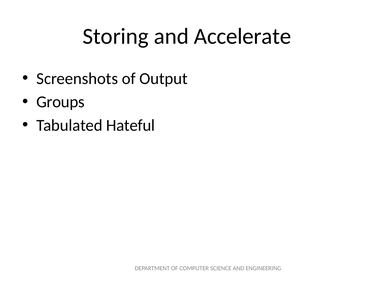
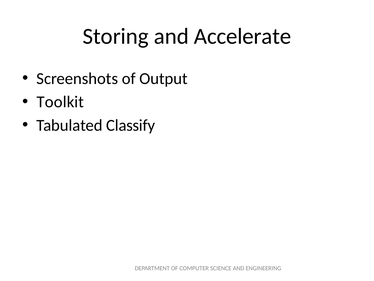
Groups: Groups -> Toolkit
Hateful: Hateful -> Classify
